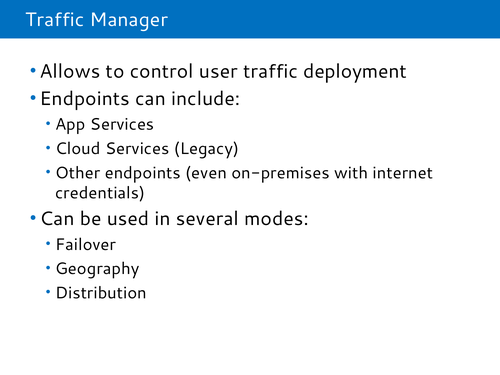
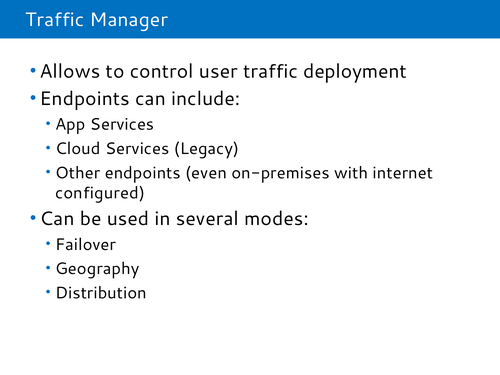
credentials: credentials -> configured
